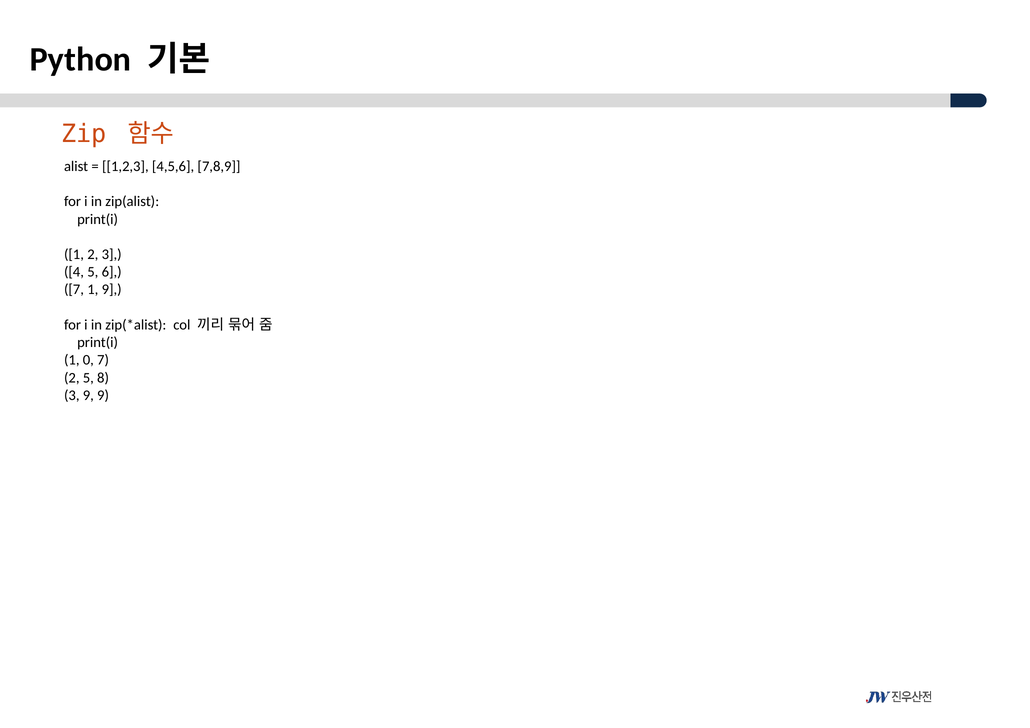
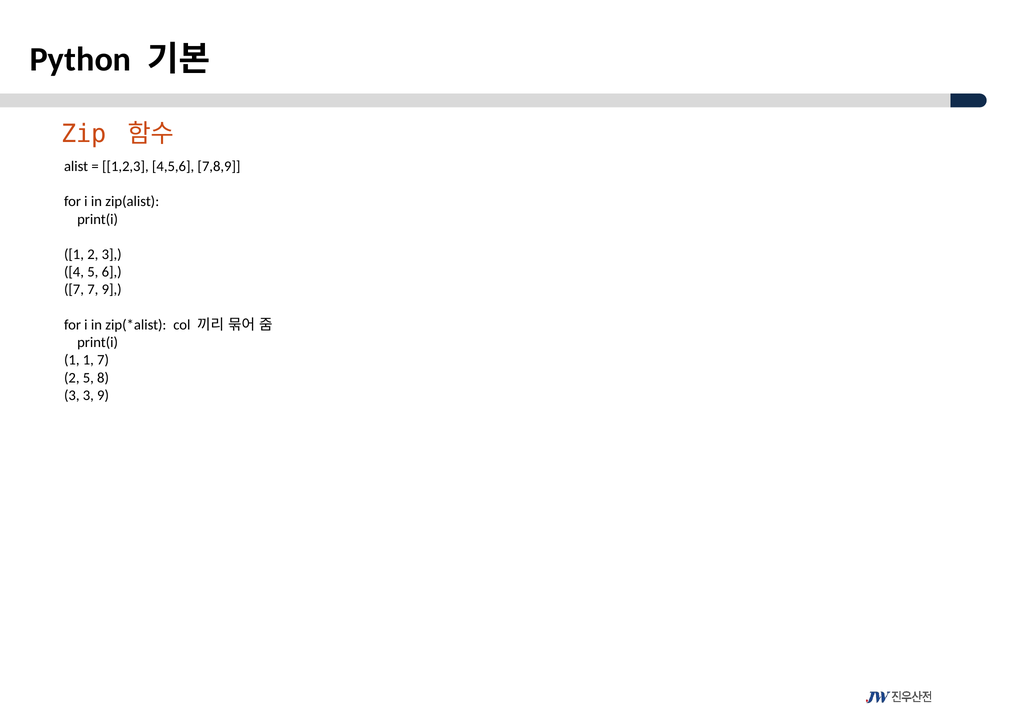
7 1: 1 -> 7
1 0: 0 -> 1
3 9: 9 -> 3
